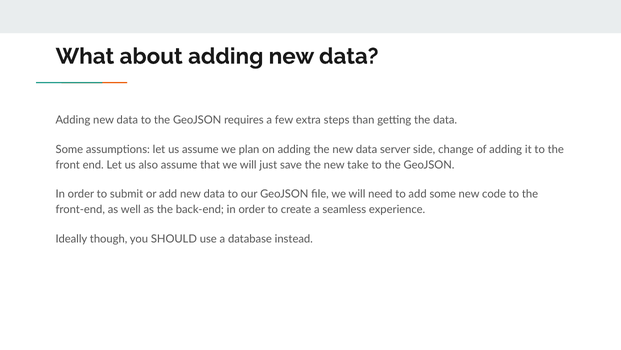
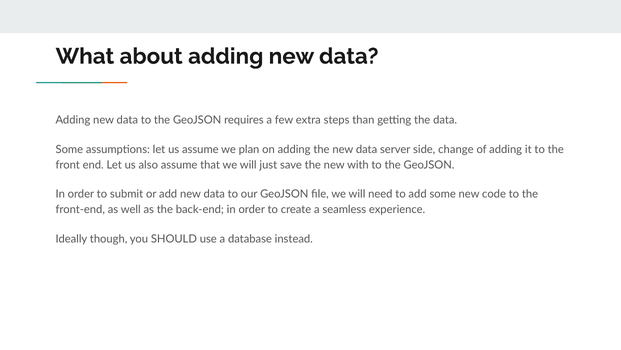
take: take -> with
